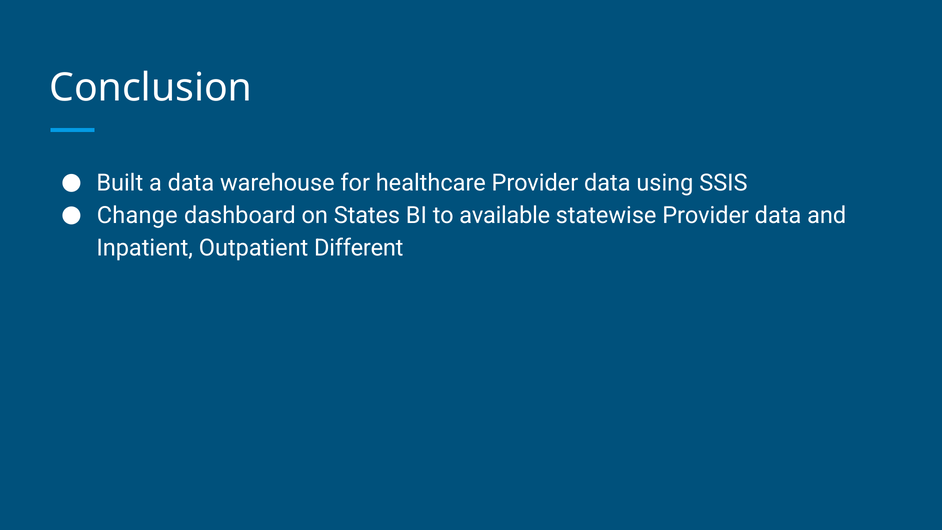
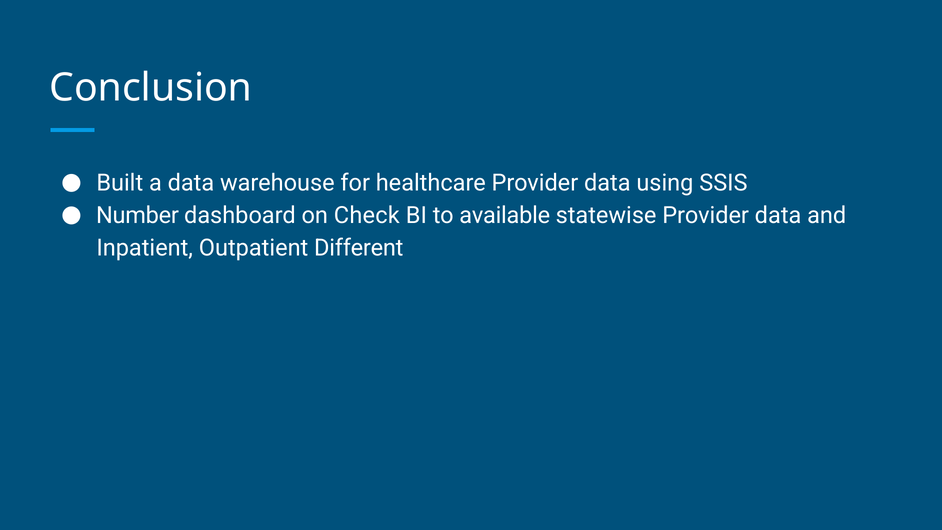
Change: Change -> Number
States: States -> Check
